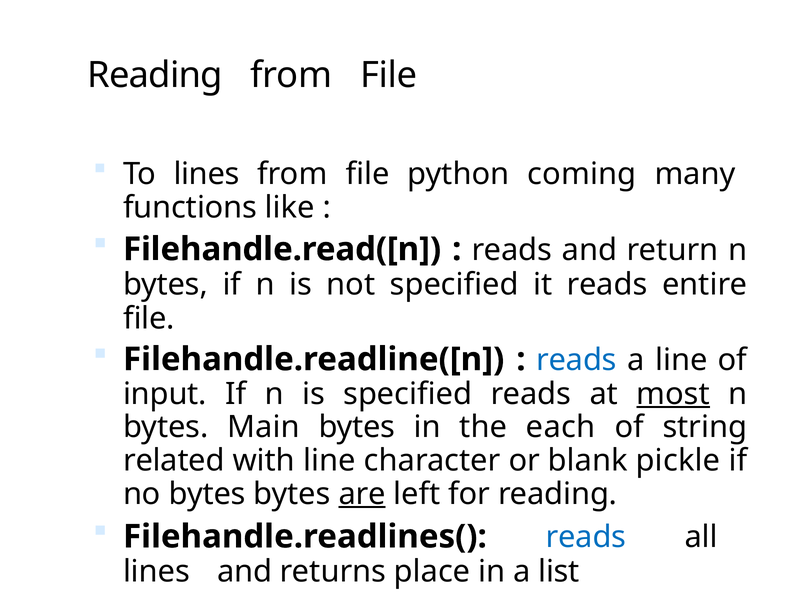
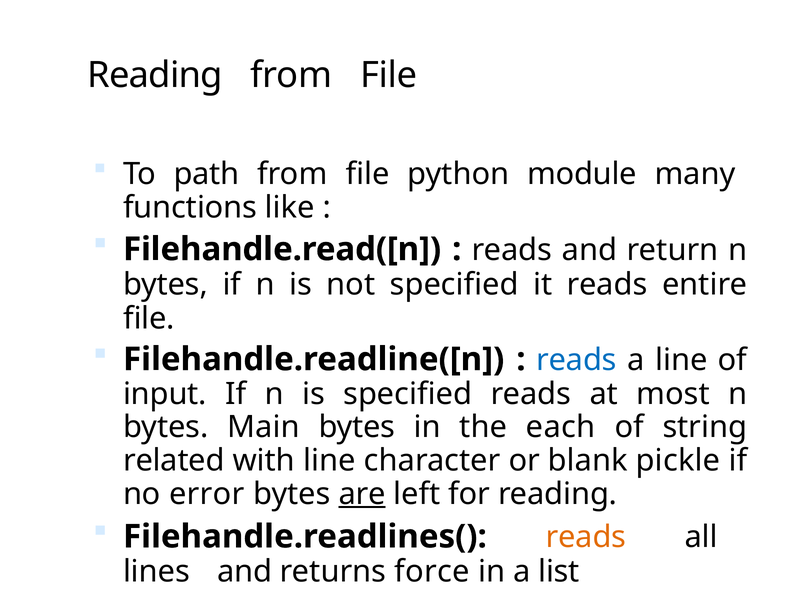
To lines: lines -> path
coming: coming -> module
most underline: present -> none
no bytes: bytes -> error
reads at (586, 538) colour: blue -> orange
place: place -> force
